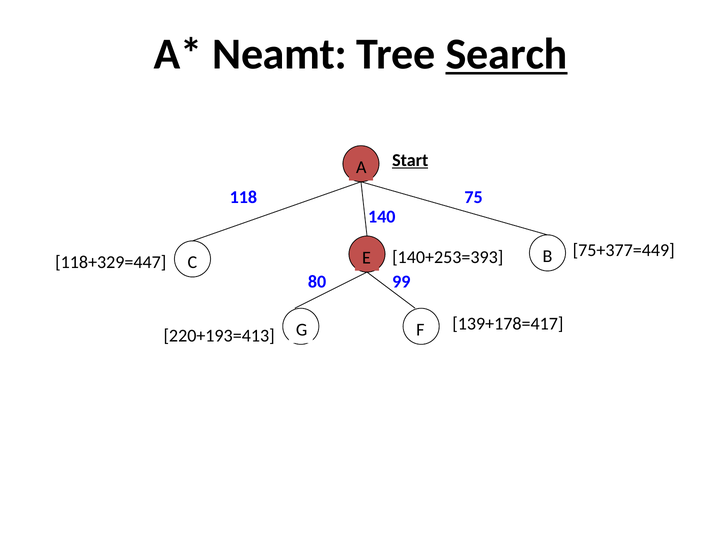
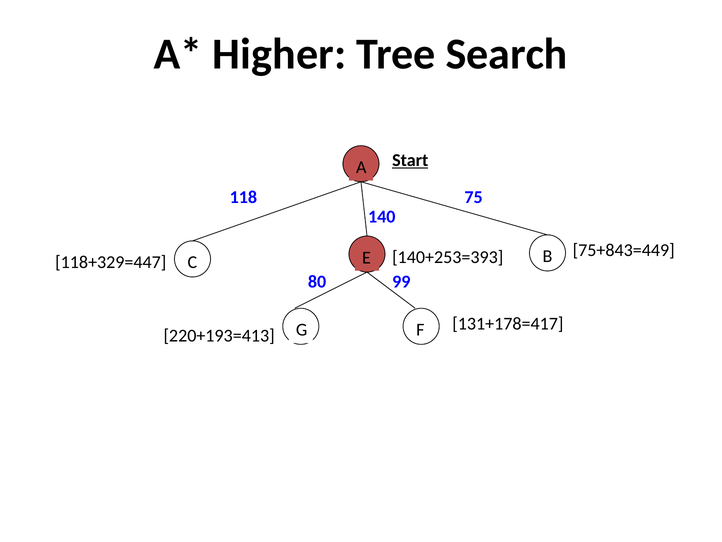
Neamt: Neamt -> Higher
Search underline: present -> none
75+377=449: 75+377=449 -> 75+843=449
139+178=417: 139+178=417 -> 131+178=417
